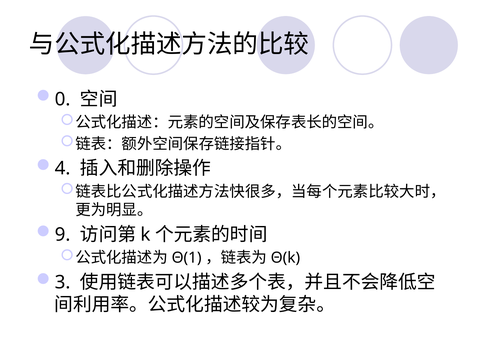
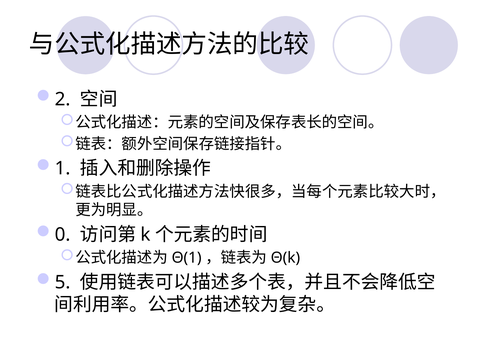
0: 0 -> 2
4: 4 -> 1
9: 9 -> 0
3: 3 -> 5
